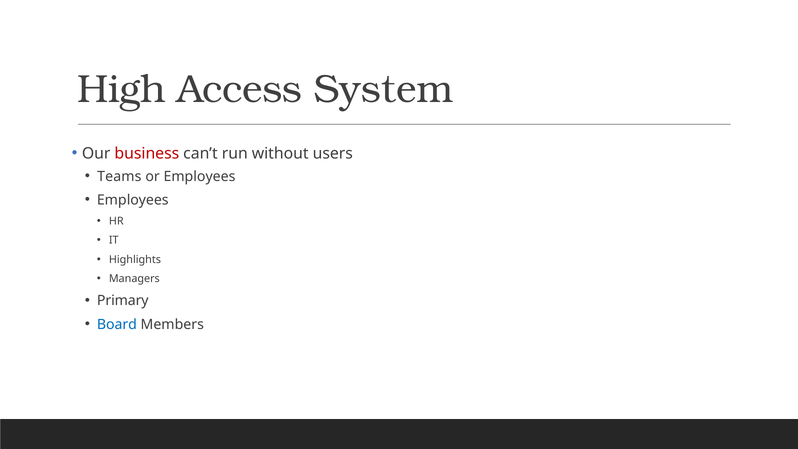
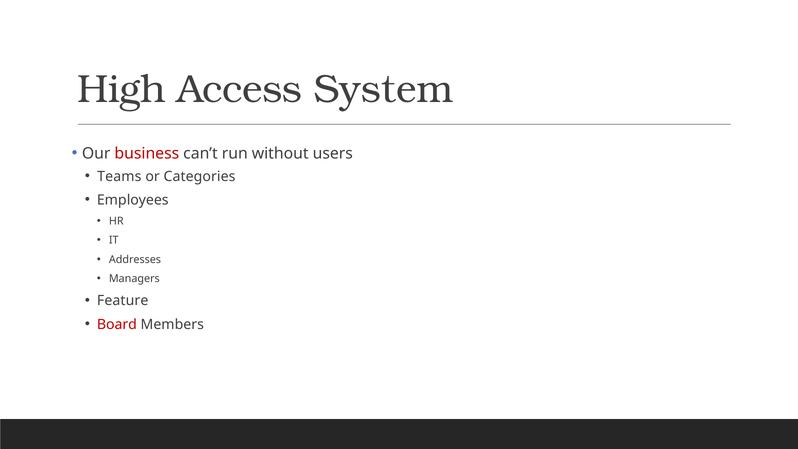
or Employees: Employees -> Categories
Highlights: Highlights -> Addresses
Primary: Primary -> Feature
Board colour: blue -> red
